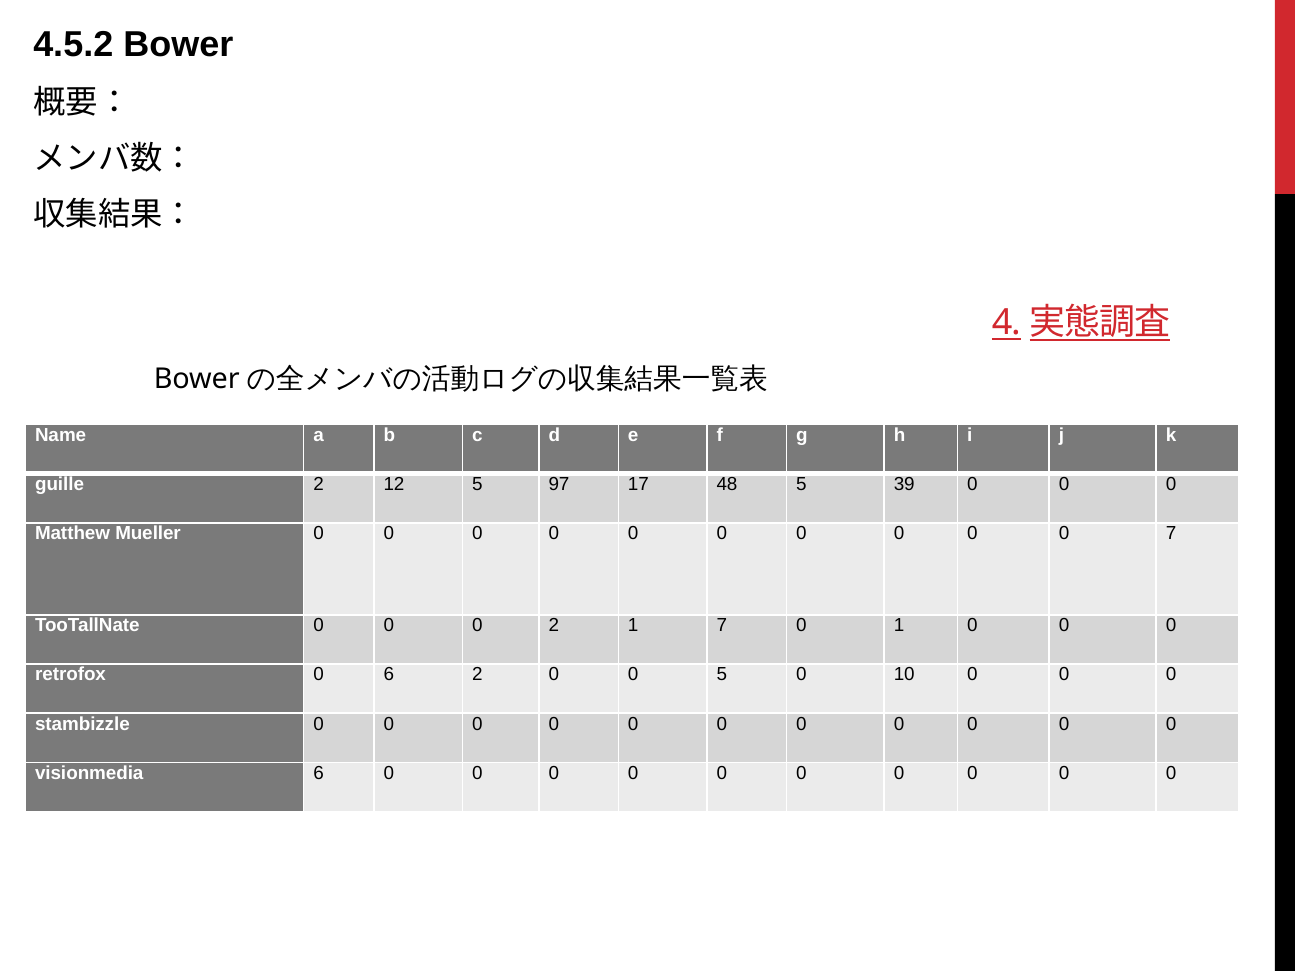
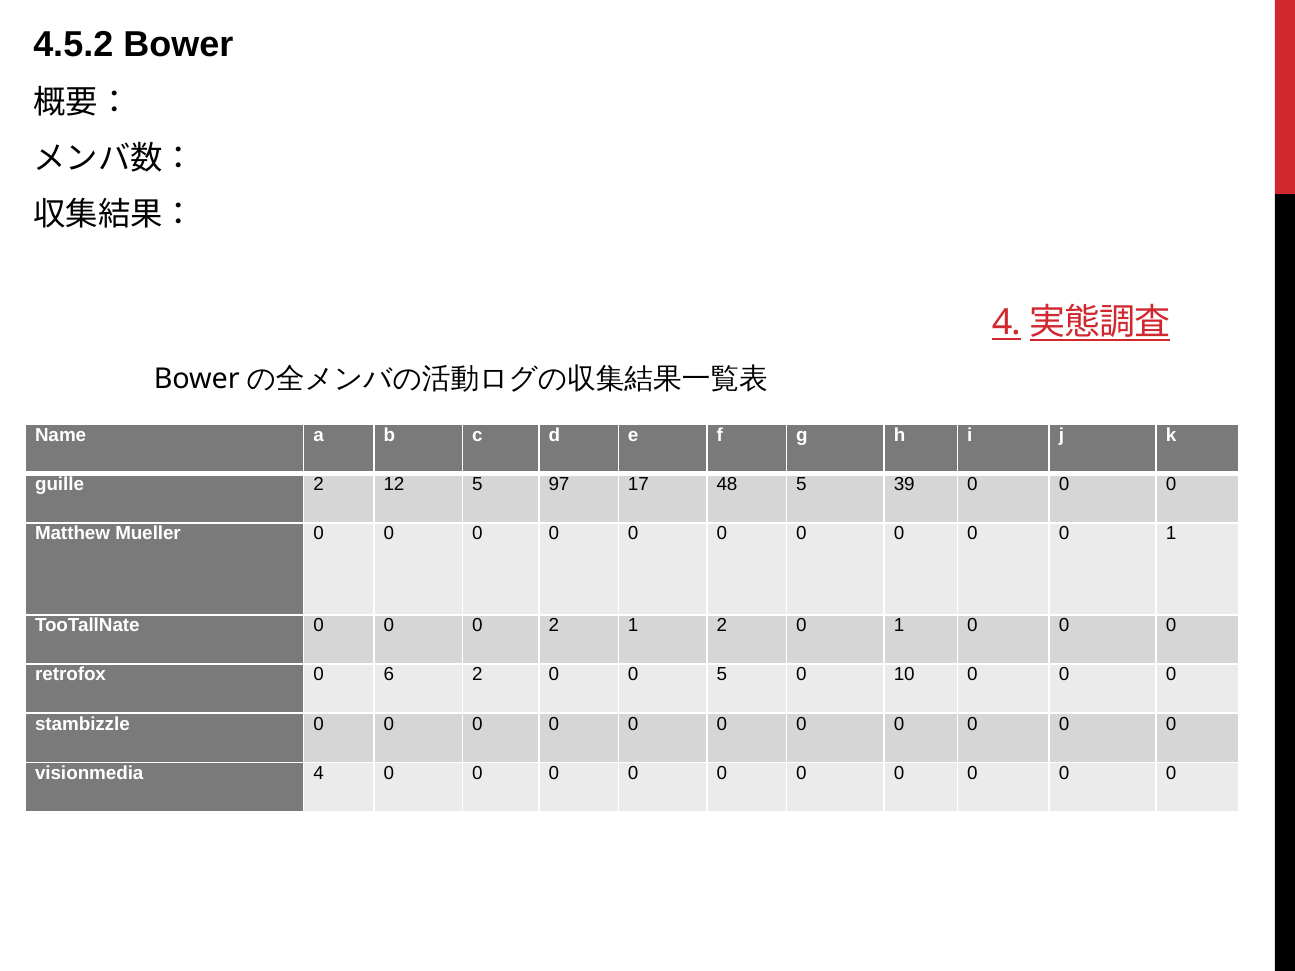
0 0 7: 7 -> 1
1 7: 7 -> 2
visionmedia 6: 6 -> 4
